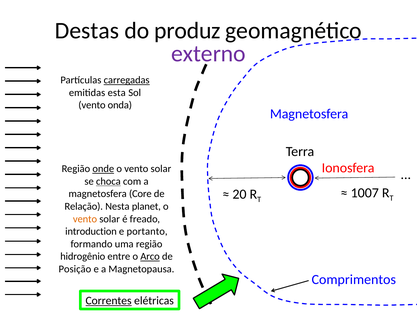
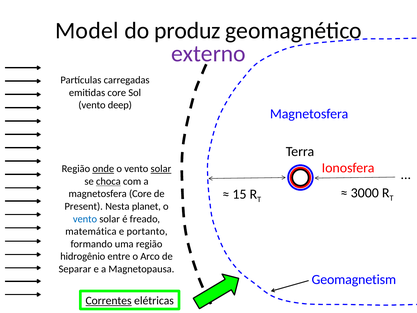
Destas: Destas -> Model
carregadas underline: present -> none
emitidas esta: esta -> core
onda: onda -> deep
solar at (161, 169) underline: none -> present
20: 20 -> 15
1007: 1007 -> 3000
Relação: Relação -> Present
vento at (85, 219) colour: orange -> blue
introduction: introduction -> matemática
Arco underline: present -> none
Posição: Posição -> Separar
Comprimentos: Comprimentos -> Geomagnetism
